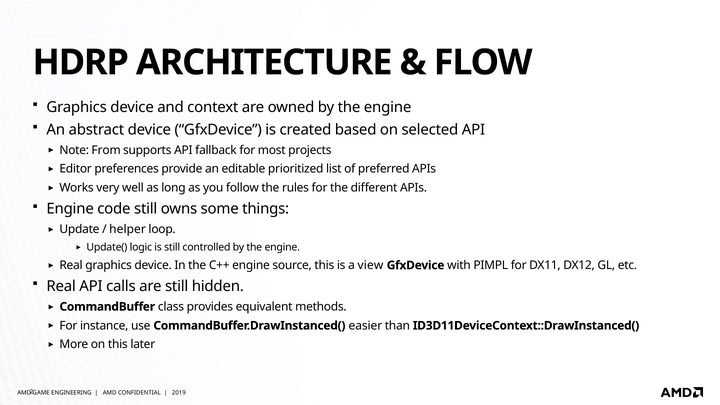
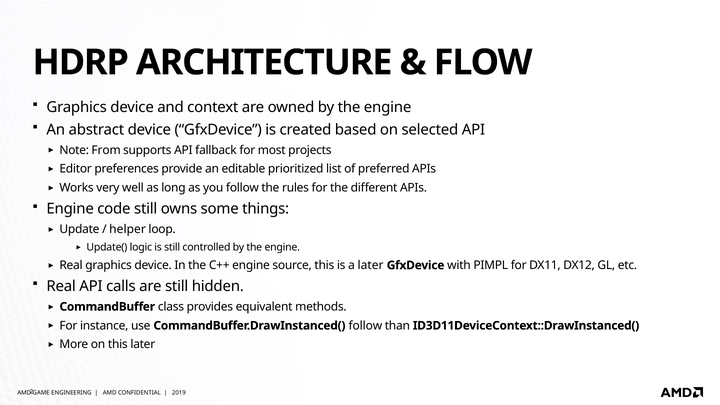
a view: view -> later
CommandBuffer.DrawInstanced( easier: easier -> follow
